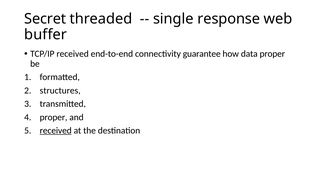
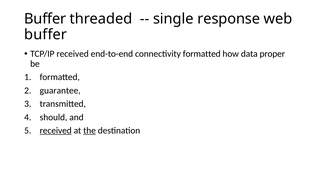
Secret at (45, 19): Secret -> Buffer
connectivity guarantee: guarantee -> formatted
structures: structures -> guarantee
proper at (54, 117): proper -> should
the underline: none -> present
